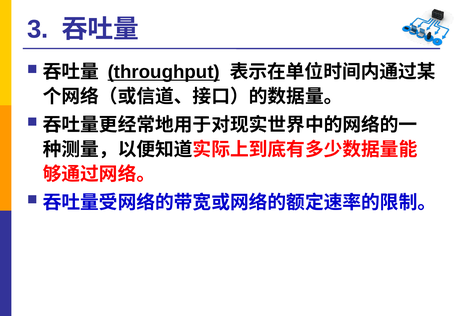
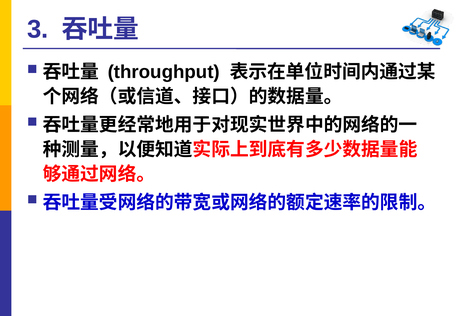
throughput underline: present -> none
